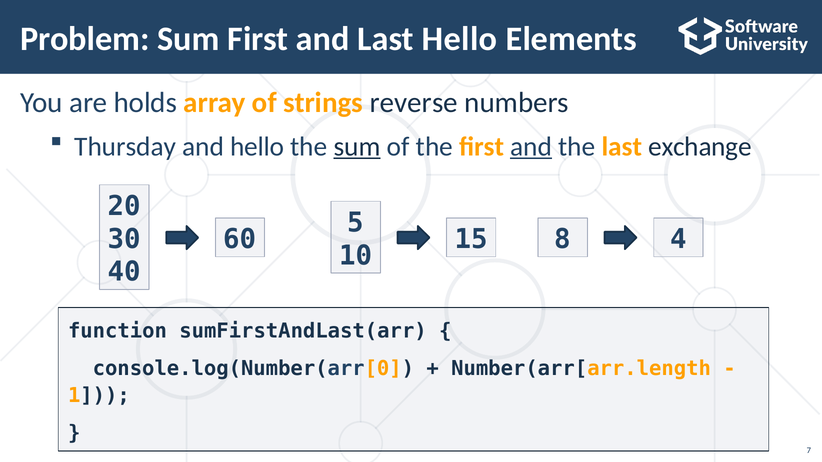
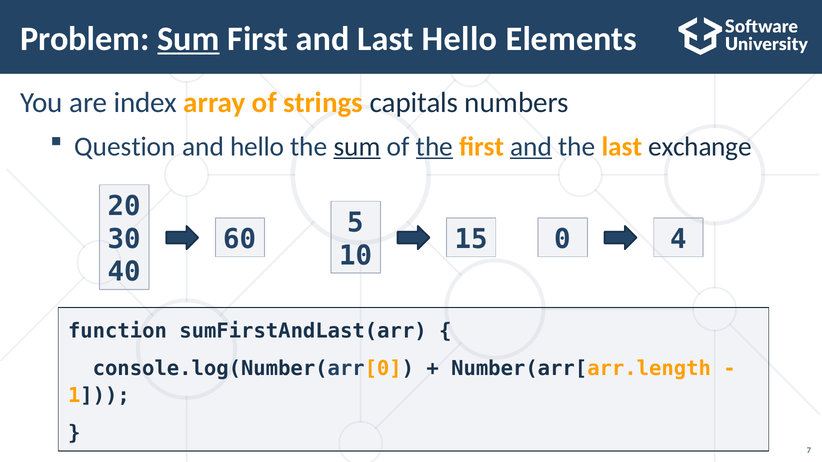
Sum at (188, 39) underline: none -> present
holds: holds -> index
reverse: reverse -> capitals
Thursday: Thursday -> Question
the at (434, 147) underline: none -> present
8: 8 -> 0
